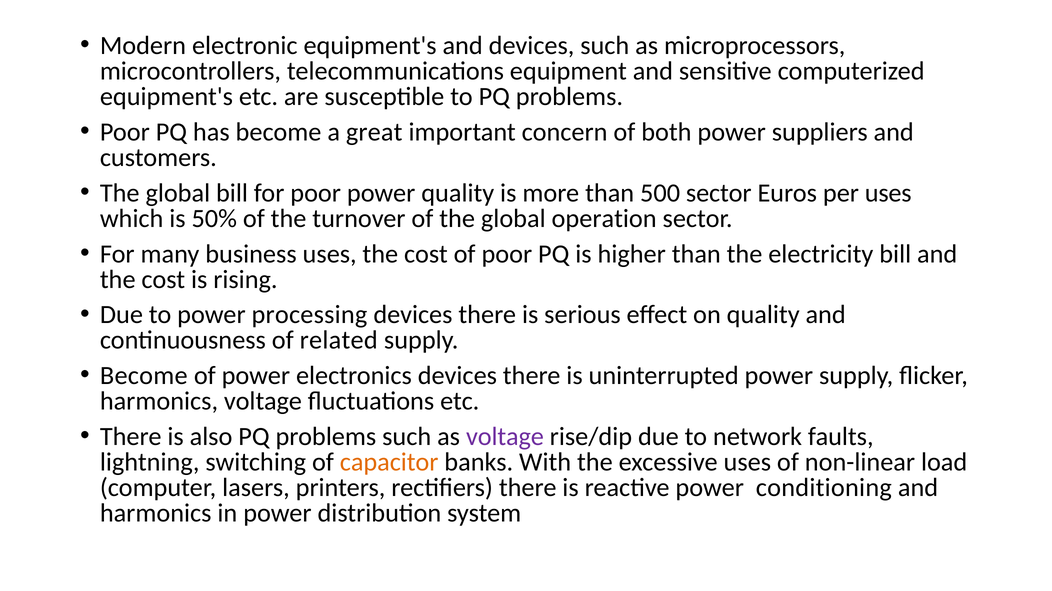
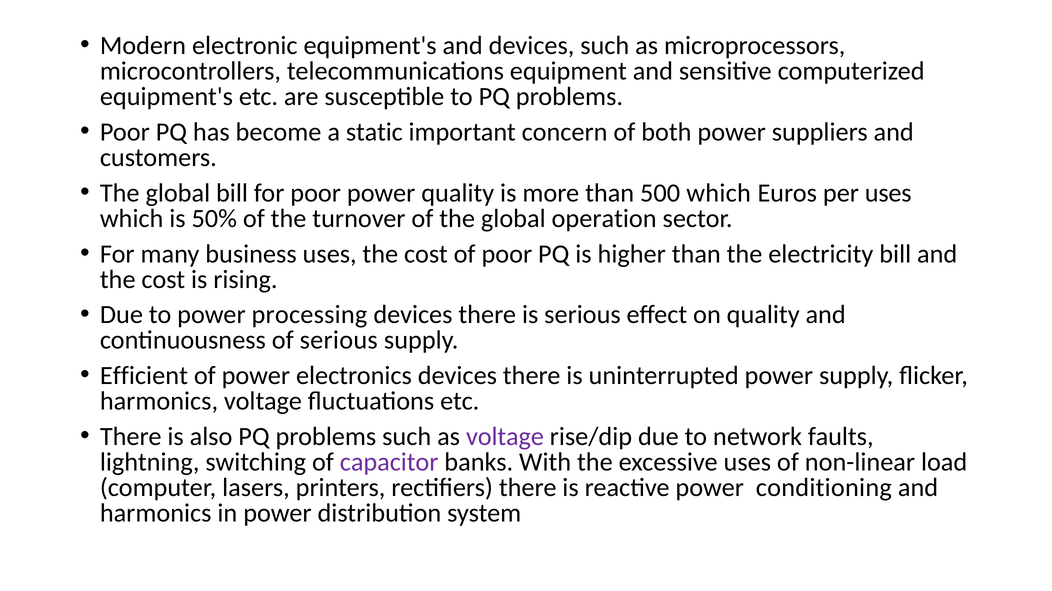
great: great -> static
500 sector: sector -> which
of related: related -> serious
Become at (144, 376): Become -> Efficient
capacitor colour: orange -> purple
